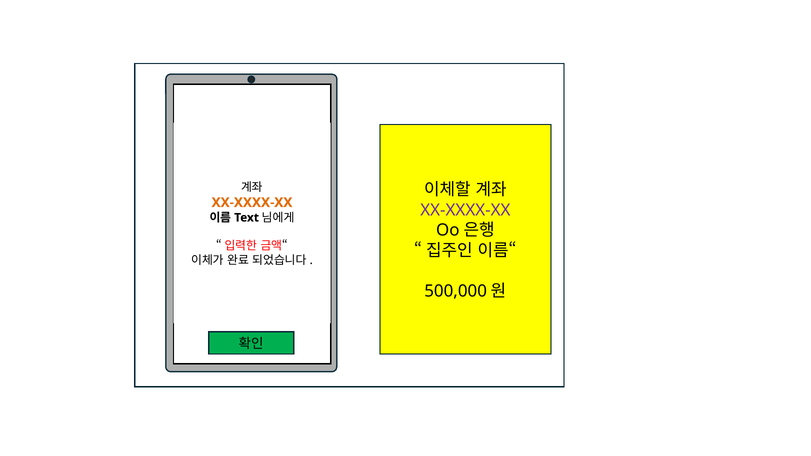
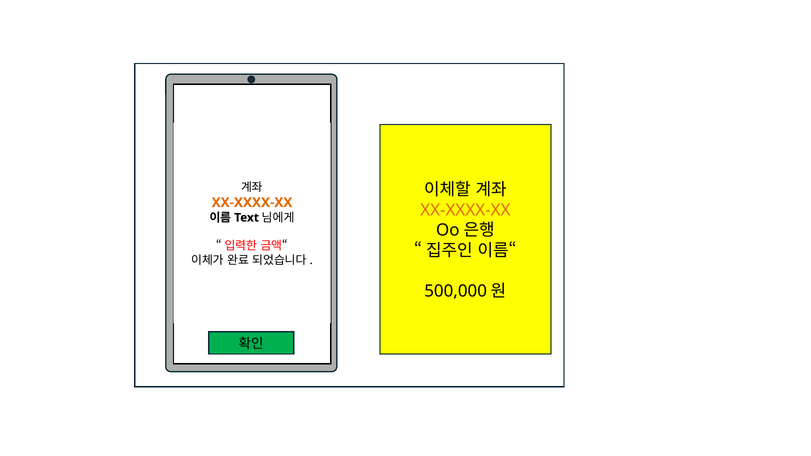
XX-XXXX-XX at (465, 210) colour: purple -> orange
